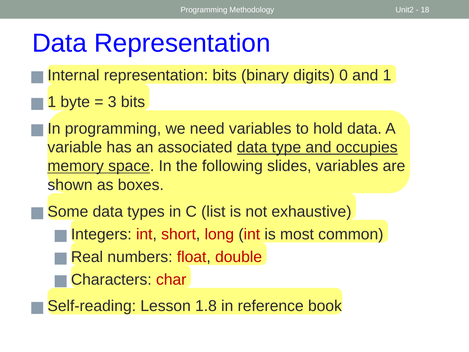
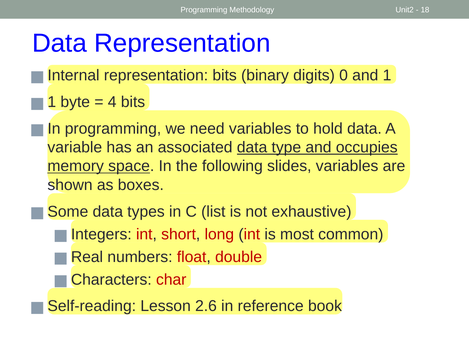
3: 3 -> 4
1.8: 1.8 -> 2.6
